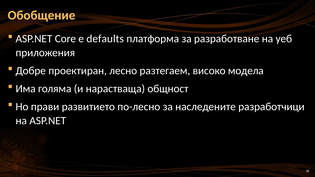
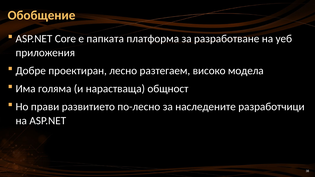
defaults: defaults -> папката
